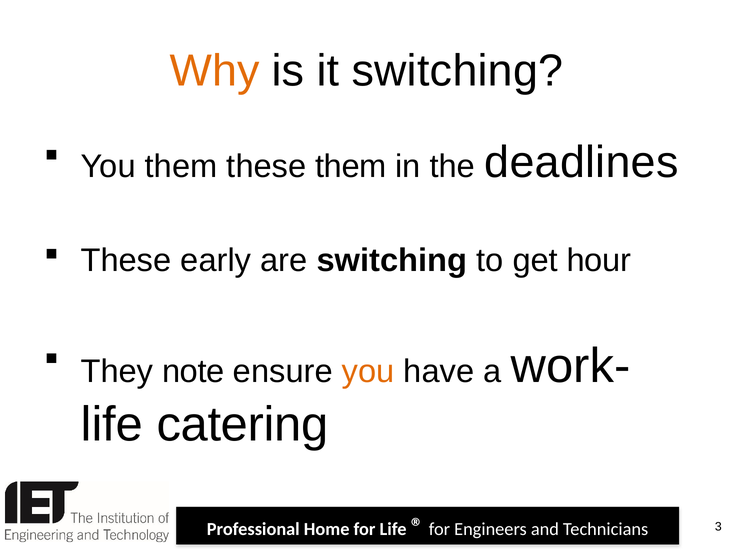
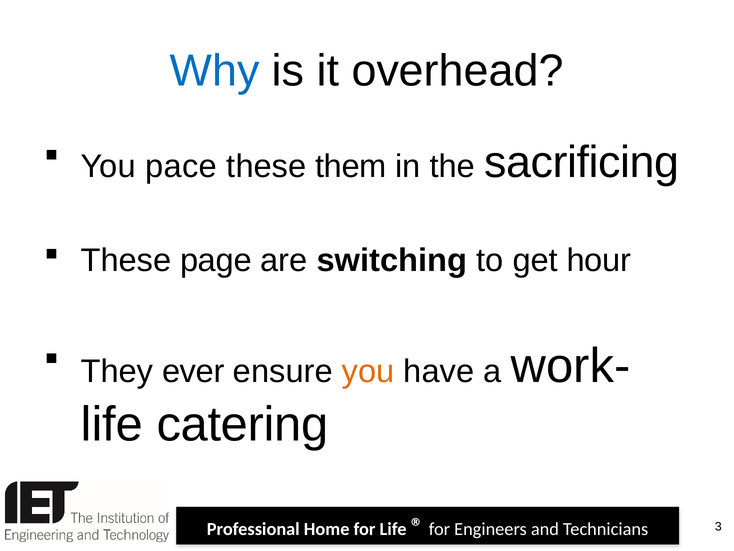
Why colour: orange -> blue
it switching: switching -> overhead
You them: them -> pace
deadlines: deadlines -> sacrificing
early: early -> page
note: note -> ever
